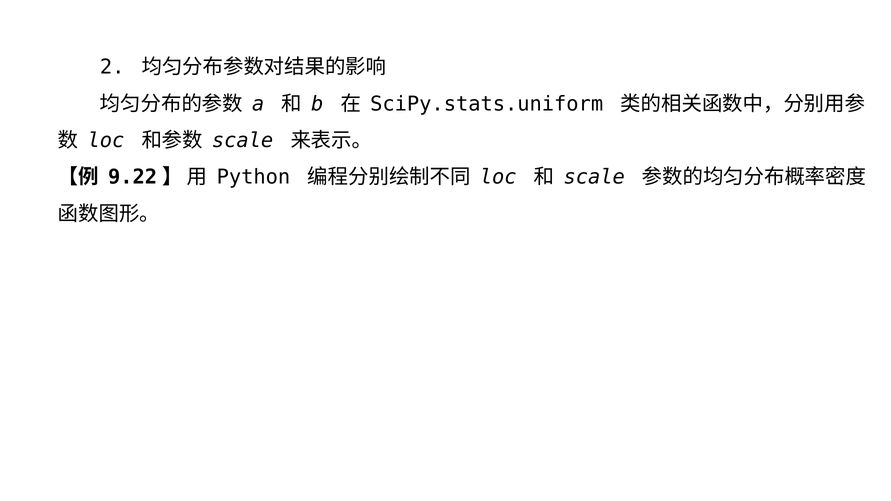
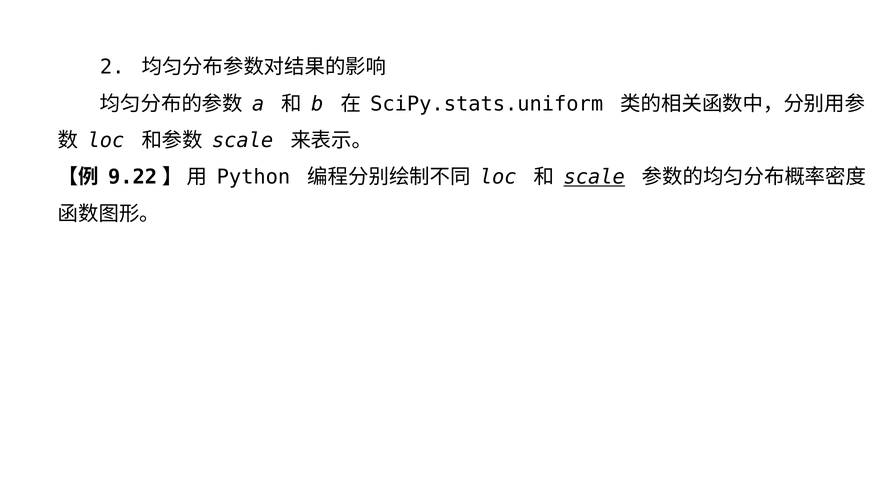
scale at (594, 177) underline: none -> present
